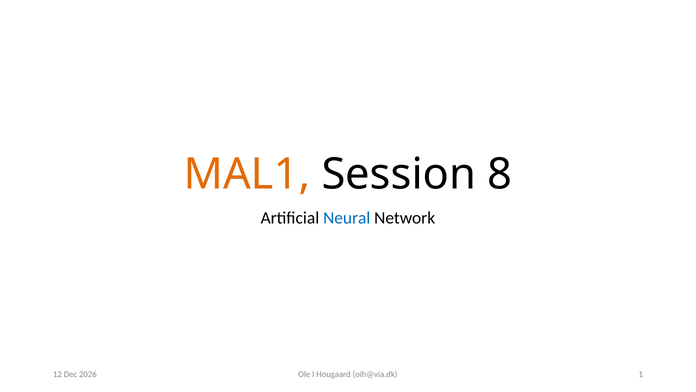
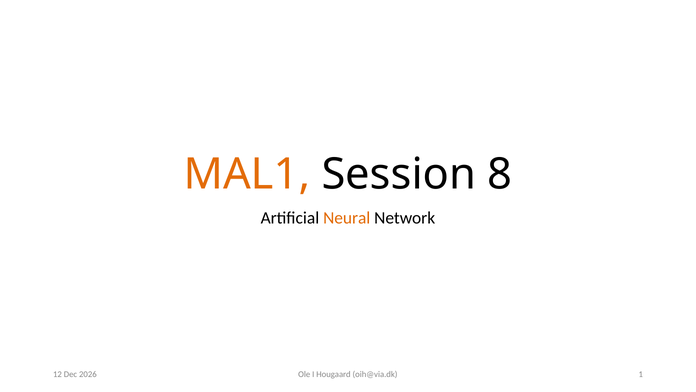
Neural colour: blue -> orange
